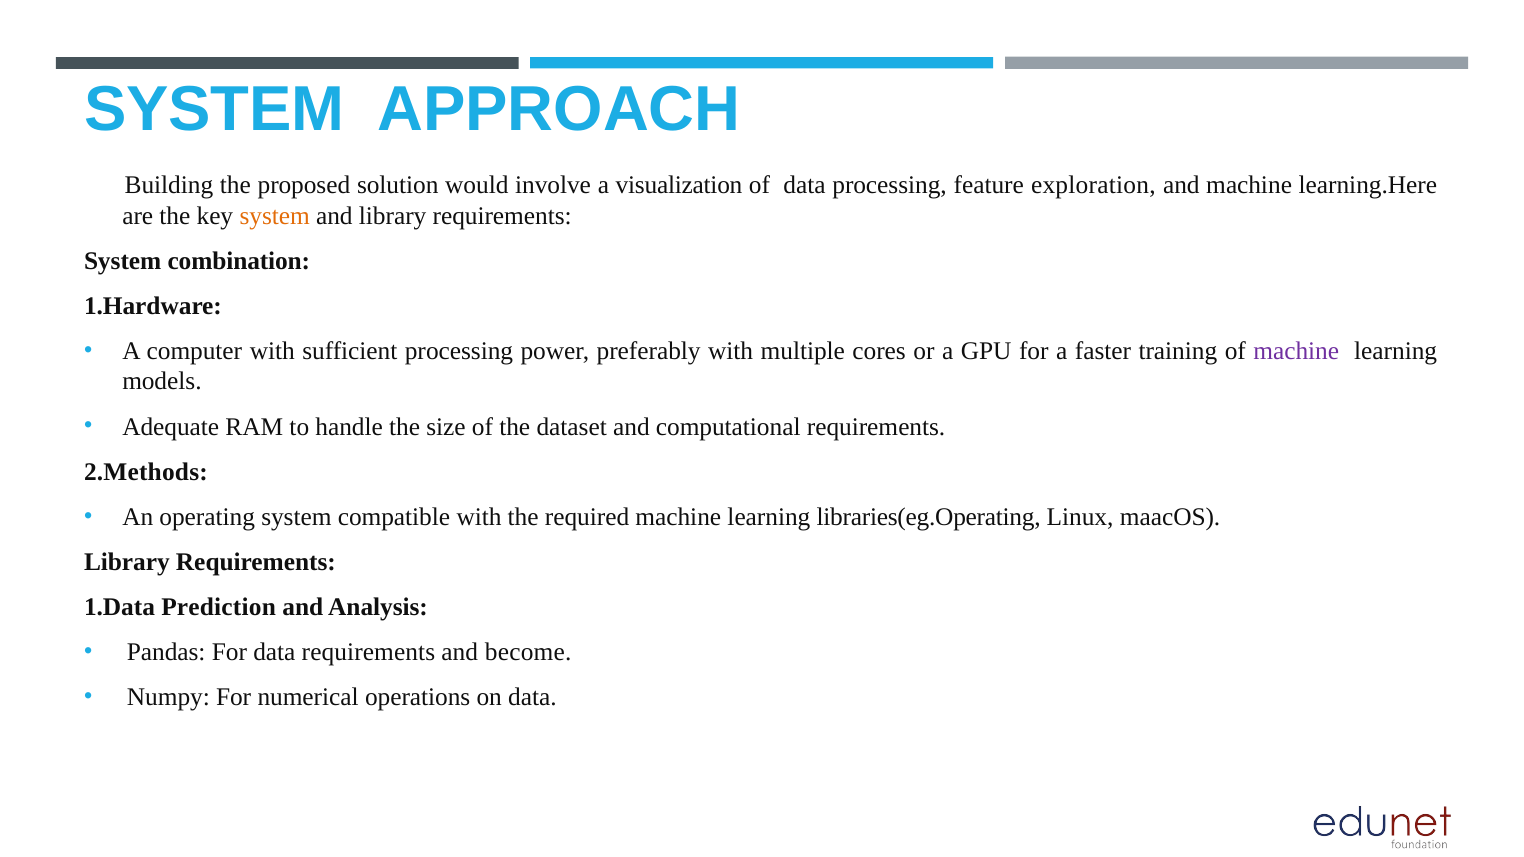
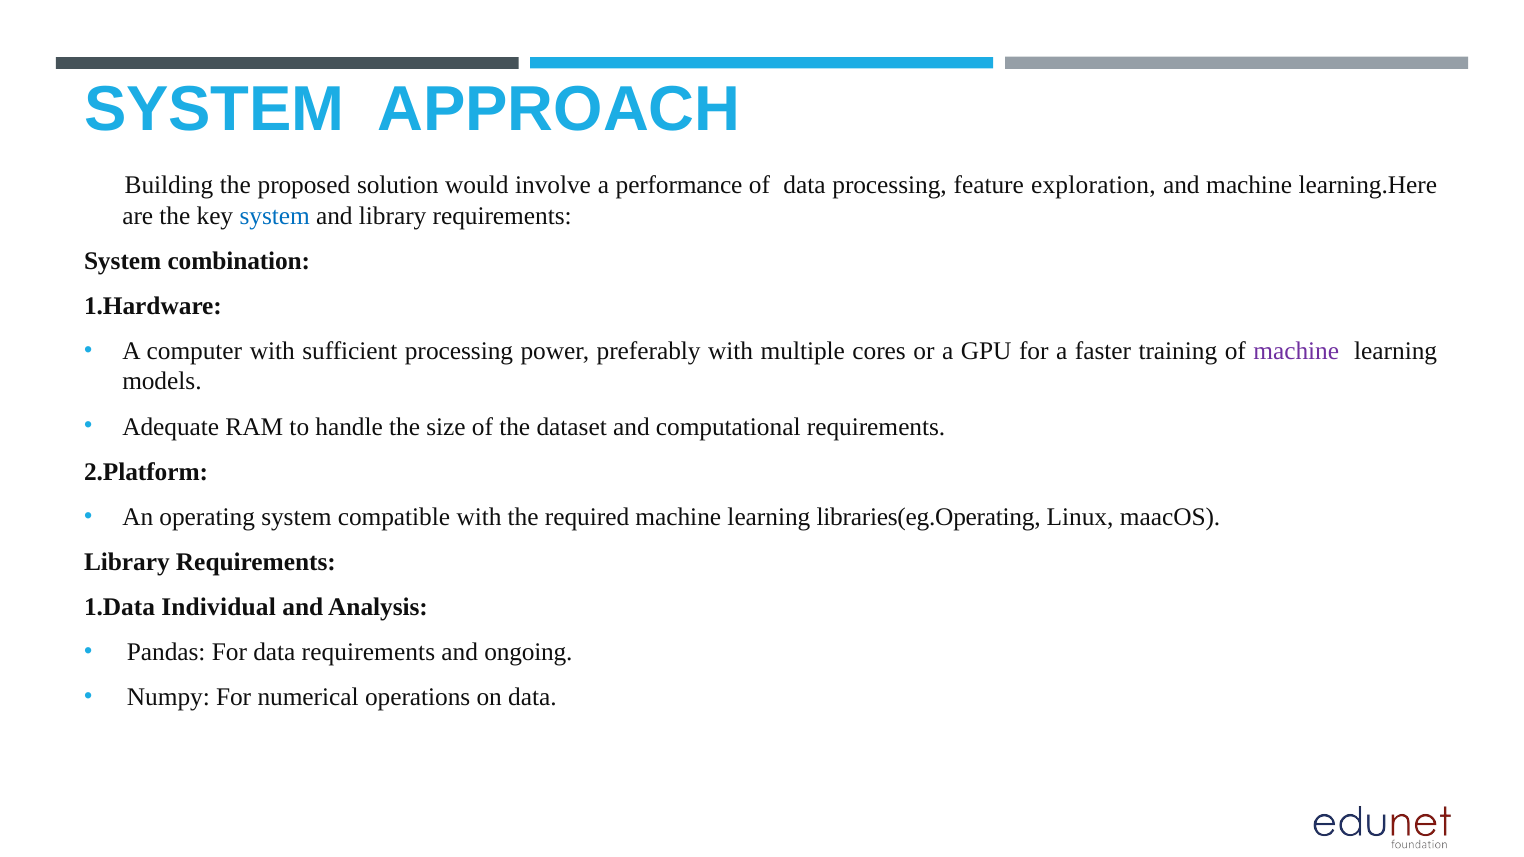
visualization: visualization -> performance
system at (275, 216) colour: orange -> blue
2.Methods: 2.Methods -> 2.Platform
Prediction: Prediction -> Individual
become: become -> ongoing
